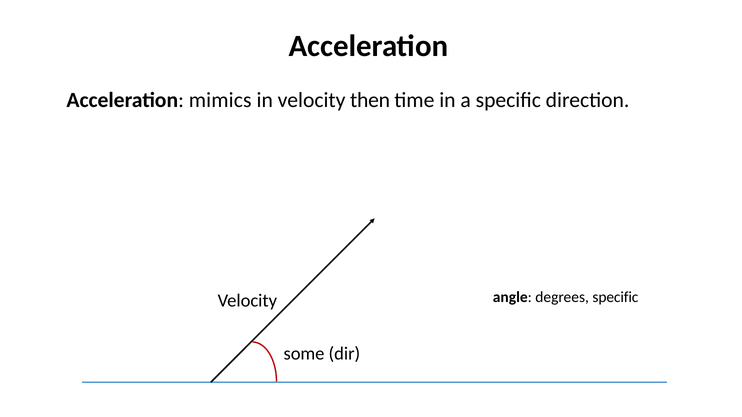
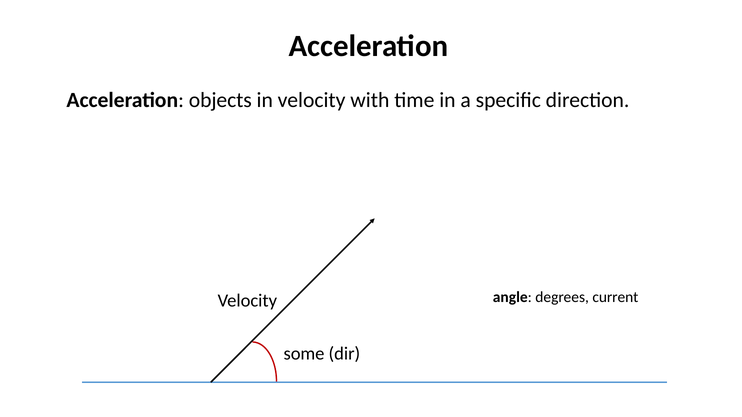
mimics: mimics -> objects
then: then -> with
degrees specific: specific -> current
